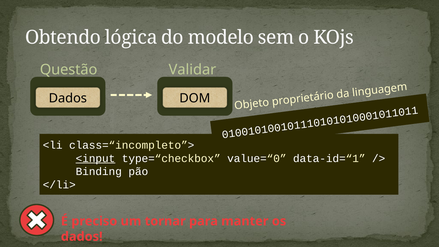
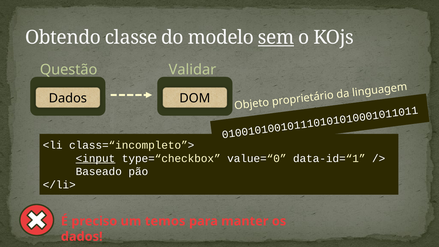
lógica: lógica -> classe
sem underline: none -> present
Binding: Binding -> Baseado
tornar: tornar -> temos
